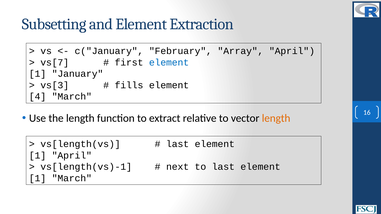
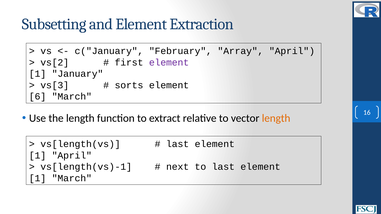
vs[7: vs[7 -> vs[2
element at (169, 62) colour: blue -> purple
fills: fills -> sorts
4: 4 -> 6
